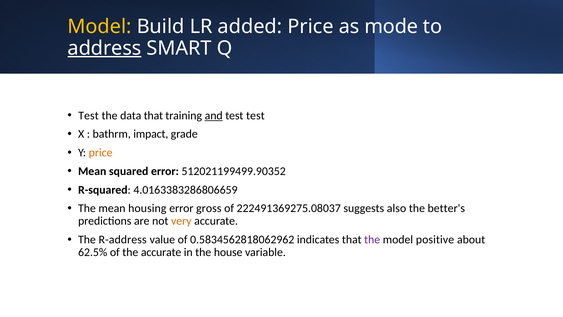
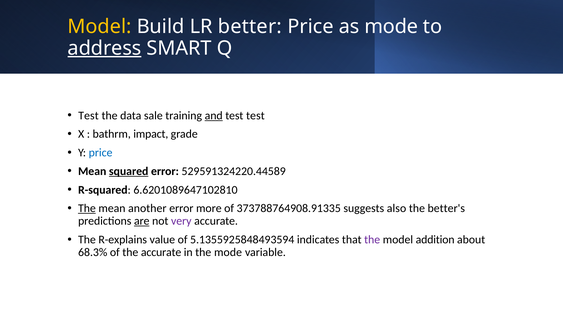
added: added -> better
data that: that -> sale
price at (101, 153) colour: orange -> blue
squared underline: none -> present
512021199499.90352: 512021199499.90352 -> 529591324220.44589
4.0163383286806659: 4.0163383286806659 -> 6.6201089647102810
The at (87, 208) underline: none -> present
housing: housing -> another
gross: gross -> more
222491369275.08037: 222491369275.08037 -> 373788764908.91335
are underline: none -> present
very colour: orange -> purple
R-address: R-address -> R-explains
0.5834562818062962: 0.5834562818062962 -> 5.1355925848493594
positive: positive -> addition
62.5%: 62.5% -> 68.3%
the house: house -> mode
